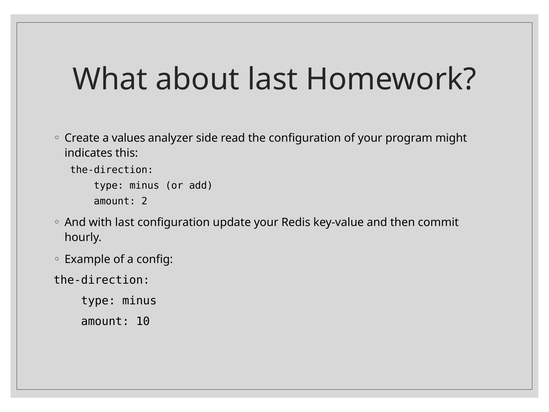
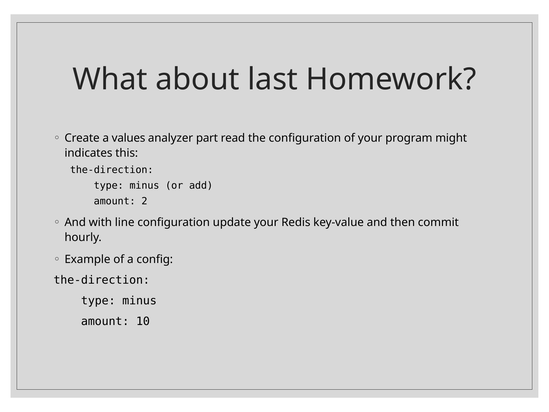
side: side -> part
with last: last -> line
